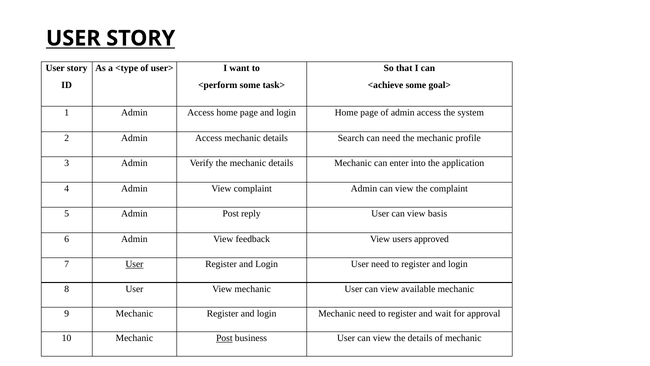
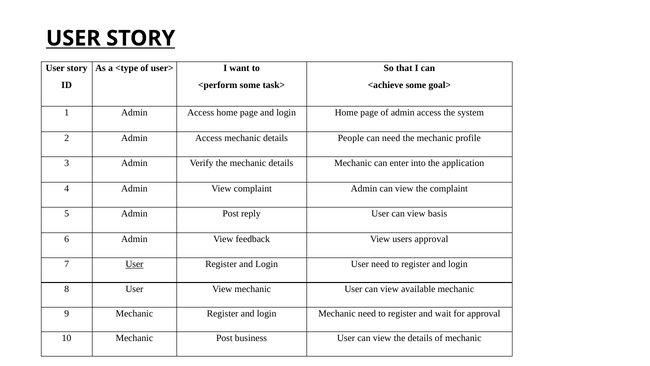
Search: Search -> People
users approved: approved -> approval
Post at (224, 338) underline: present -> none
